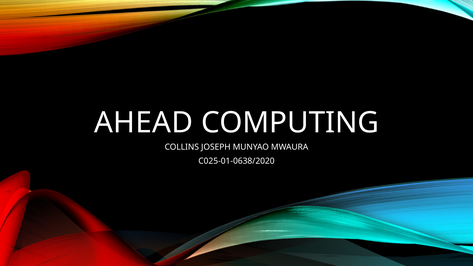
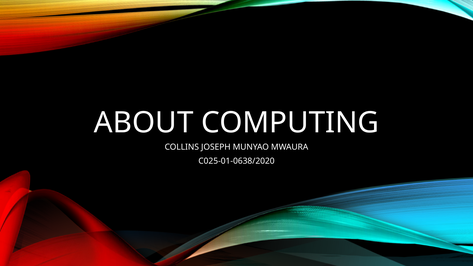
AHEAD: AHEAD -> ABOUT
